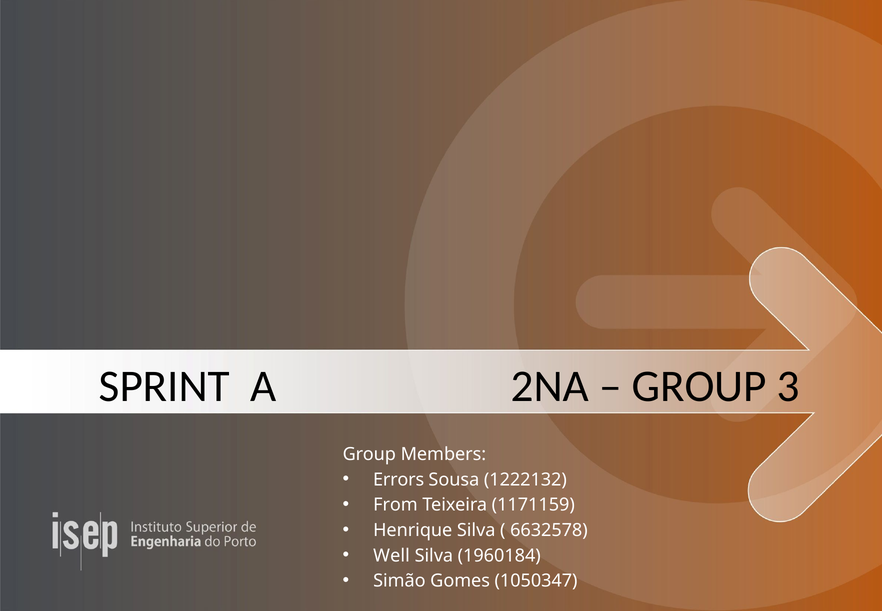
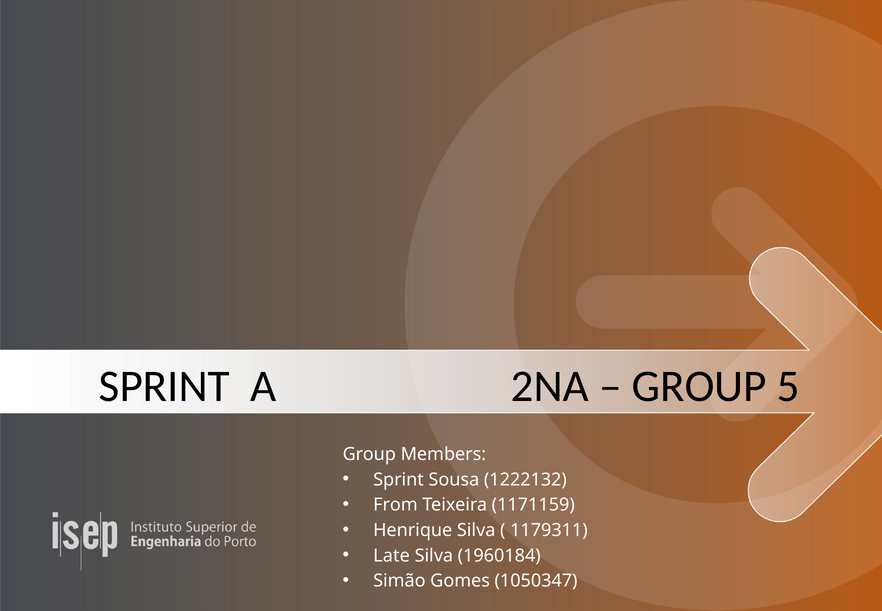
3: 3 -> 5
Errors at (399, 479): Errors -> Sprint
6632578: 6632578 -> 1179311
Well: Well -> Late
